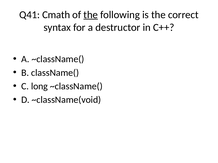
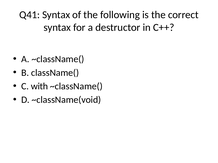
Q41 Cmath: Cmath -> Syntax
the at (91, 15) underline: present -> none
long: long -> with
